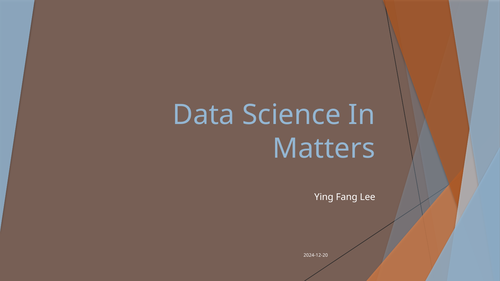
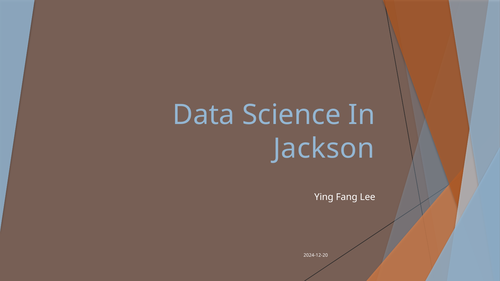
Matters: Matters -> Jackson
